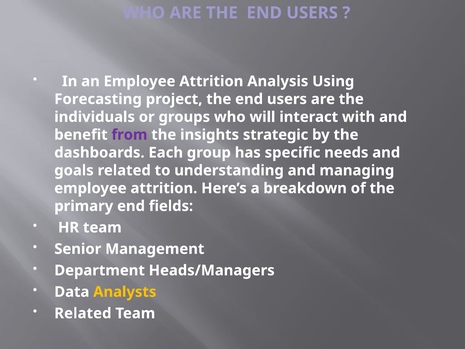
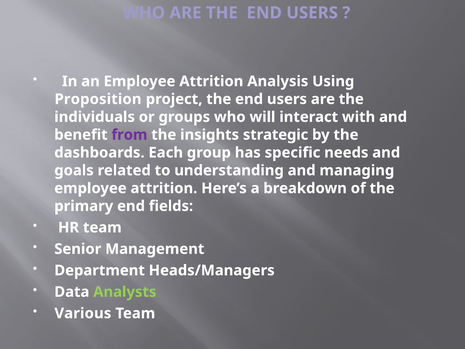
Forecasting: Forecasting -> Proposition
Analysts colour: yellow -> light green
Related at (83, 313): Related -> Various
